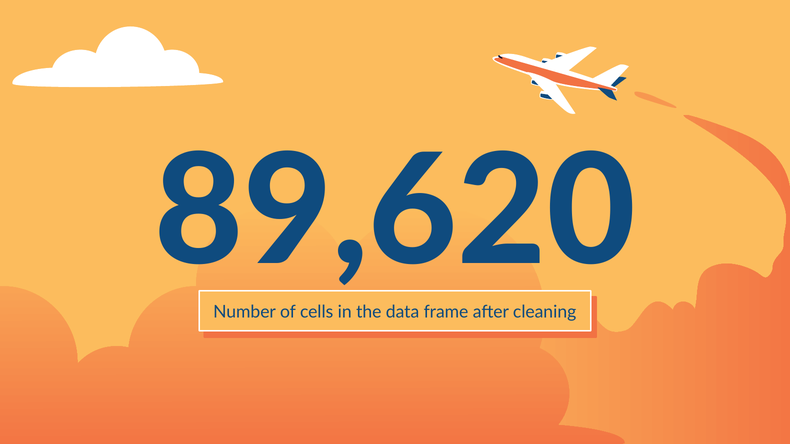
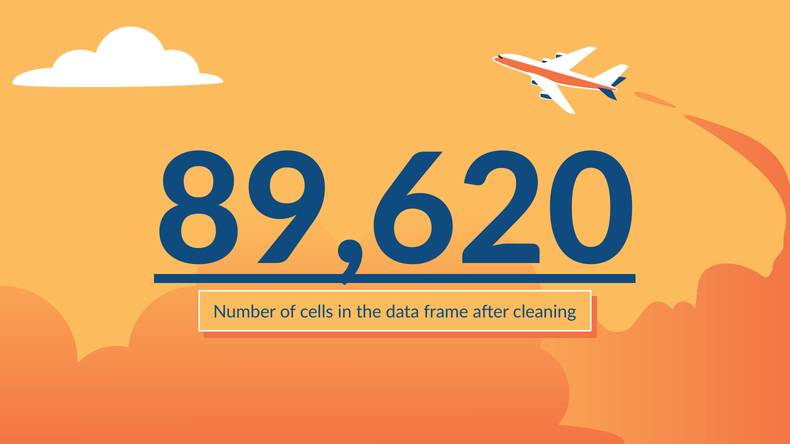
89,620 underline: none -> present
